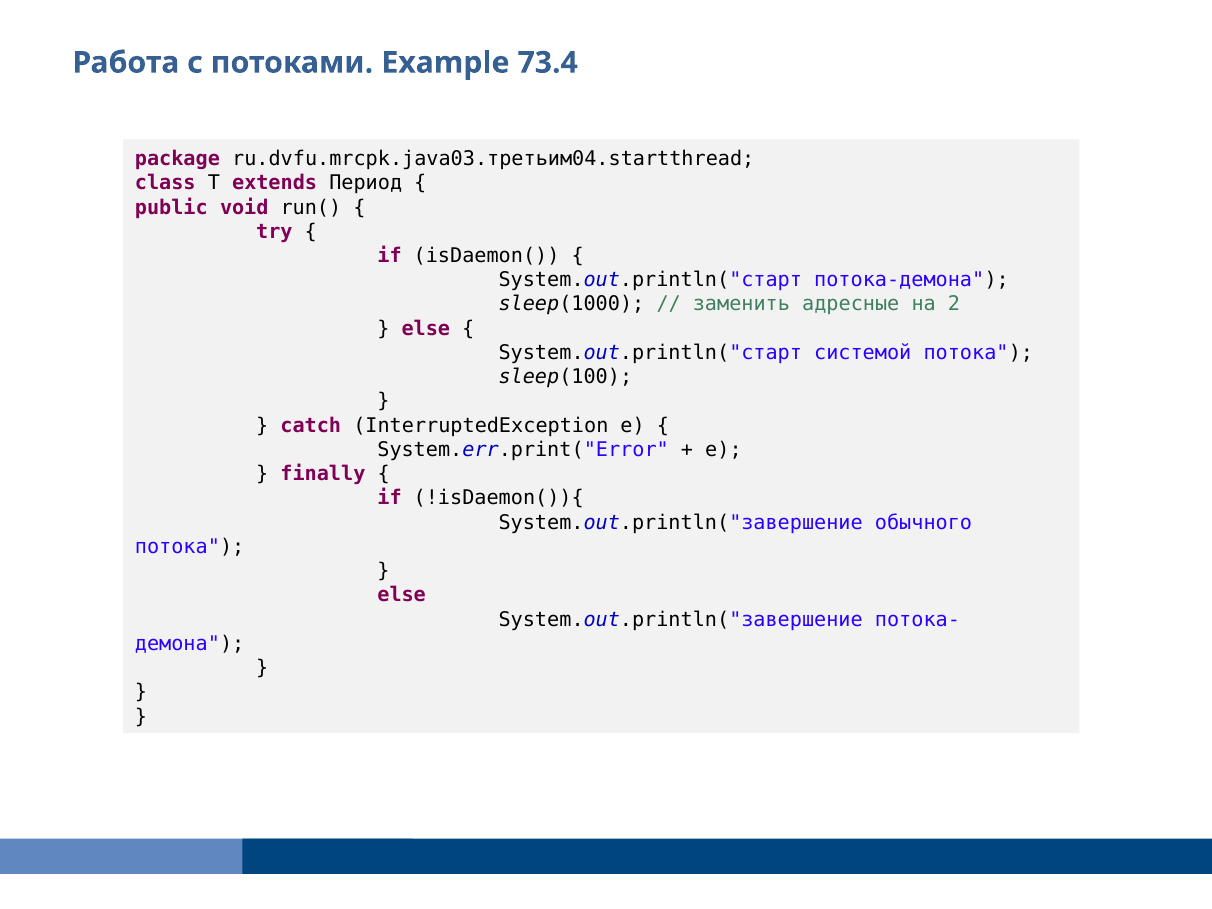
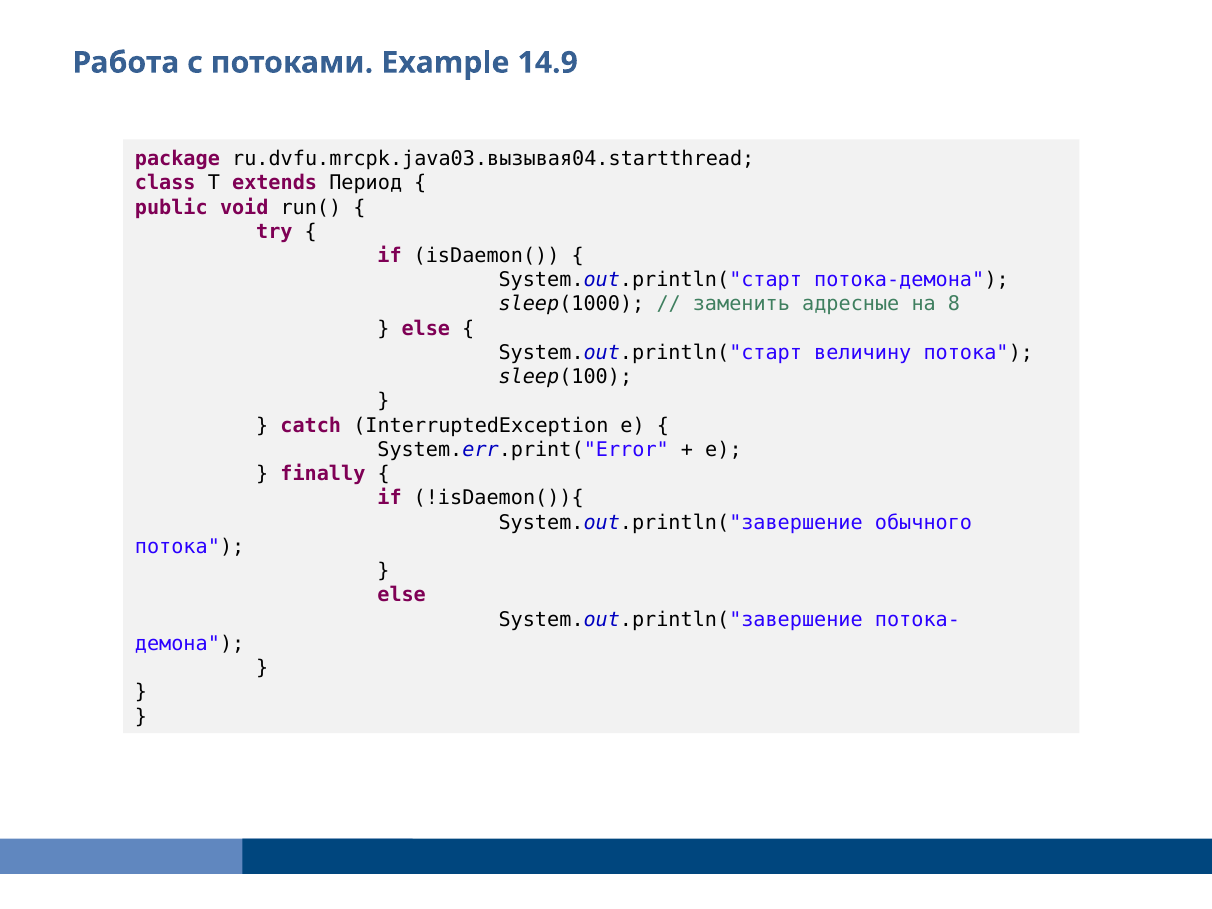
73.4: 73.4 -> 14.9
ru.dvfu.mrcpk.java03.третьим04.startthread: ru.dvfu.mrcpk.java03.третьим04.startthread -> ru.dvfu.mrcpk.java03.вызывая04.startthread
2: 2 -> 8
системой: системой -> величину
